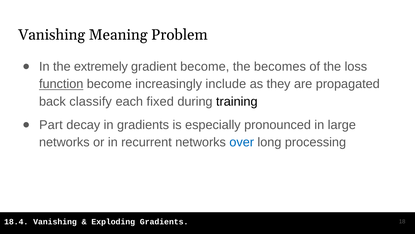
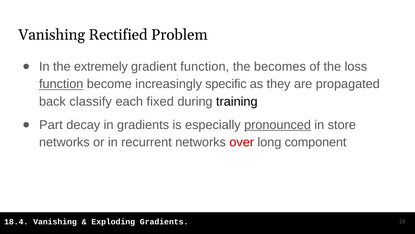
Meaning: Meaning -> Rectified
gradient become: become -> function
include: include -> specific
pronounced underline: none -> present
large: large -> store
over colour: blue -> red
processing: processing -> component
